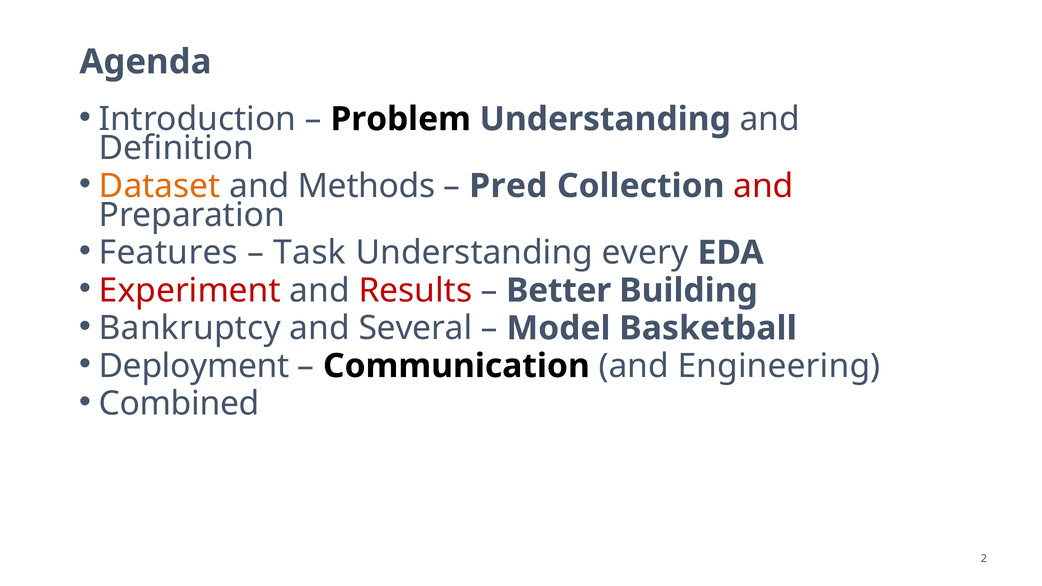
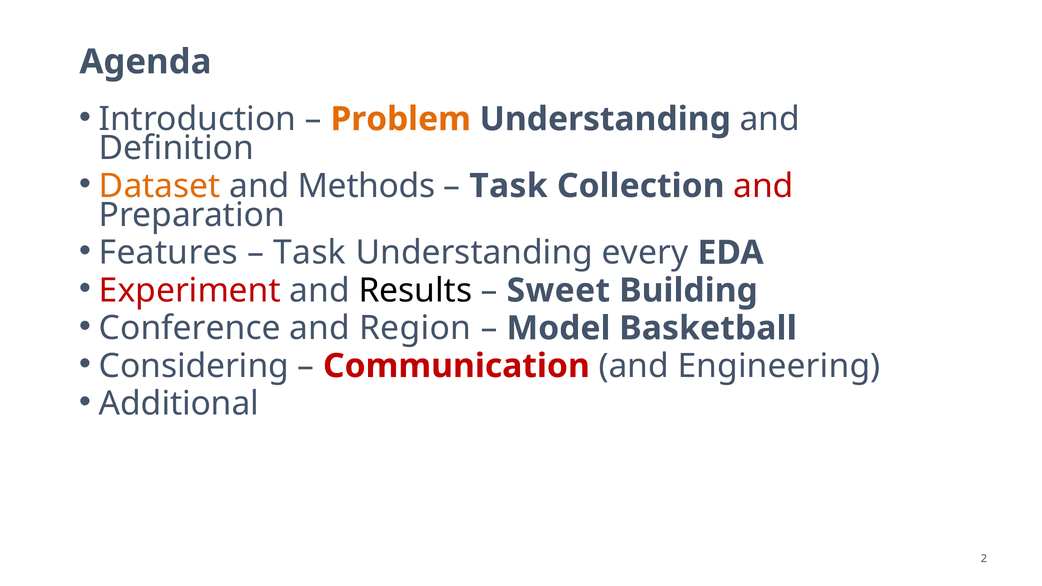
Problem colour: black -> orange
Pred at (508, 186): Pred -> Task
Results colour: red -> black
Better: Better -> Sweet
Bankruptcy: Bankruptcy -> Conference
Several: Several -> Region
Deployment: Deployment -> Considering
Communication colour: black -> red
Combined: Combined -> Additional
